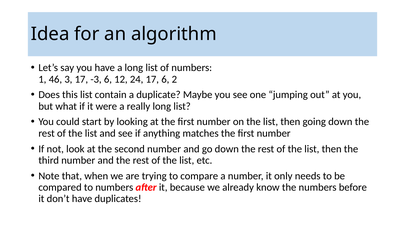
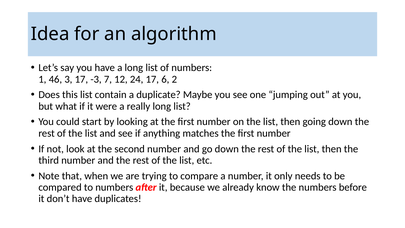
-3 6: 6 -> 7
